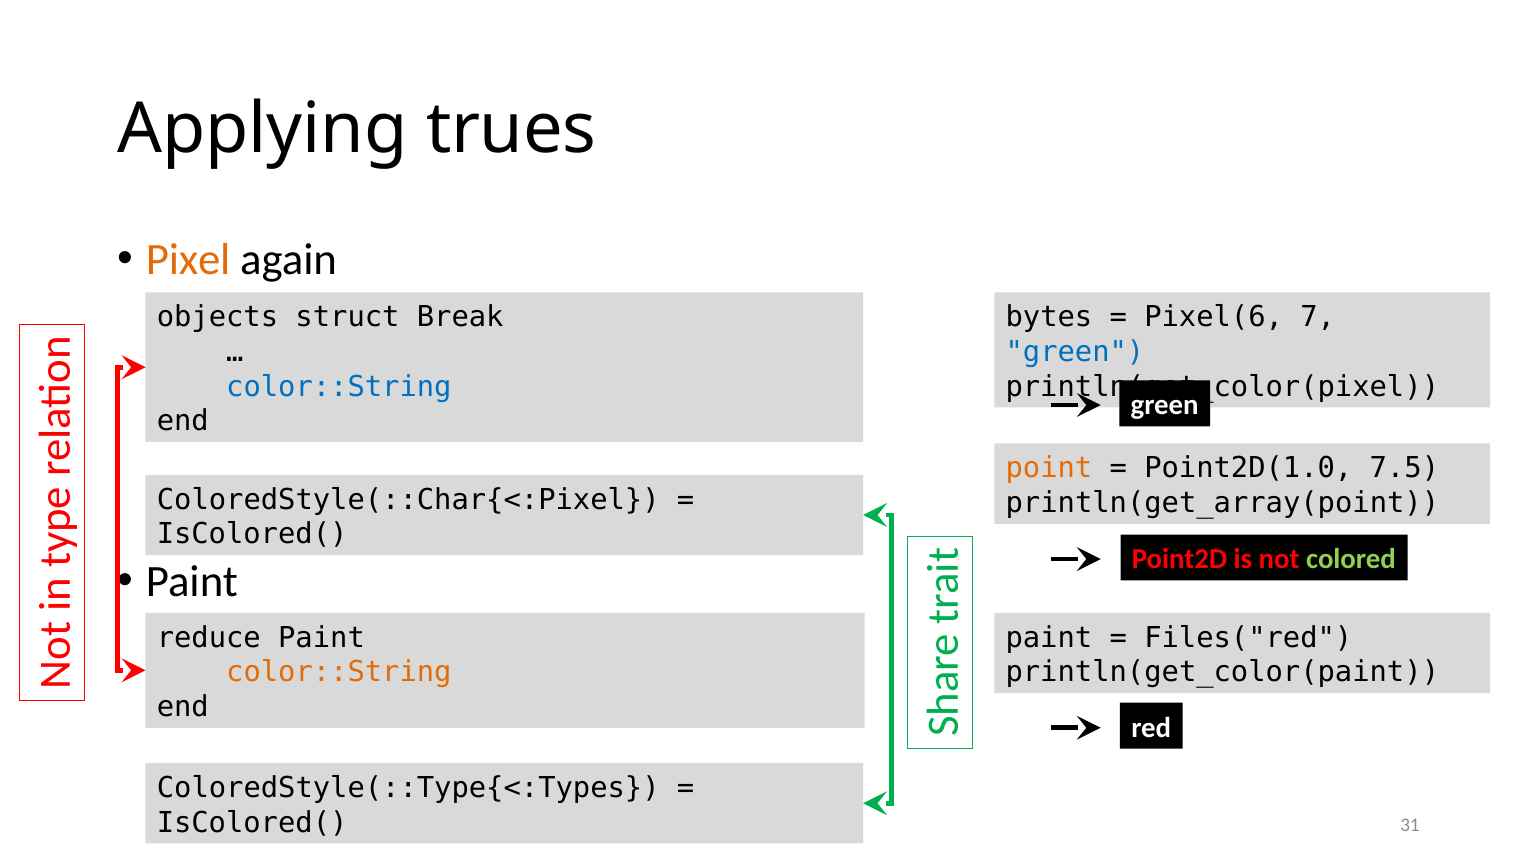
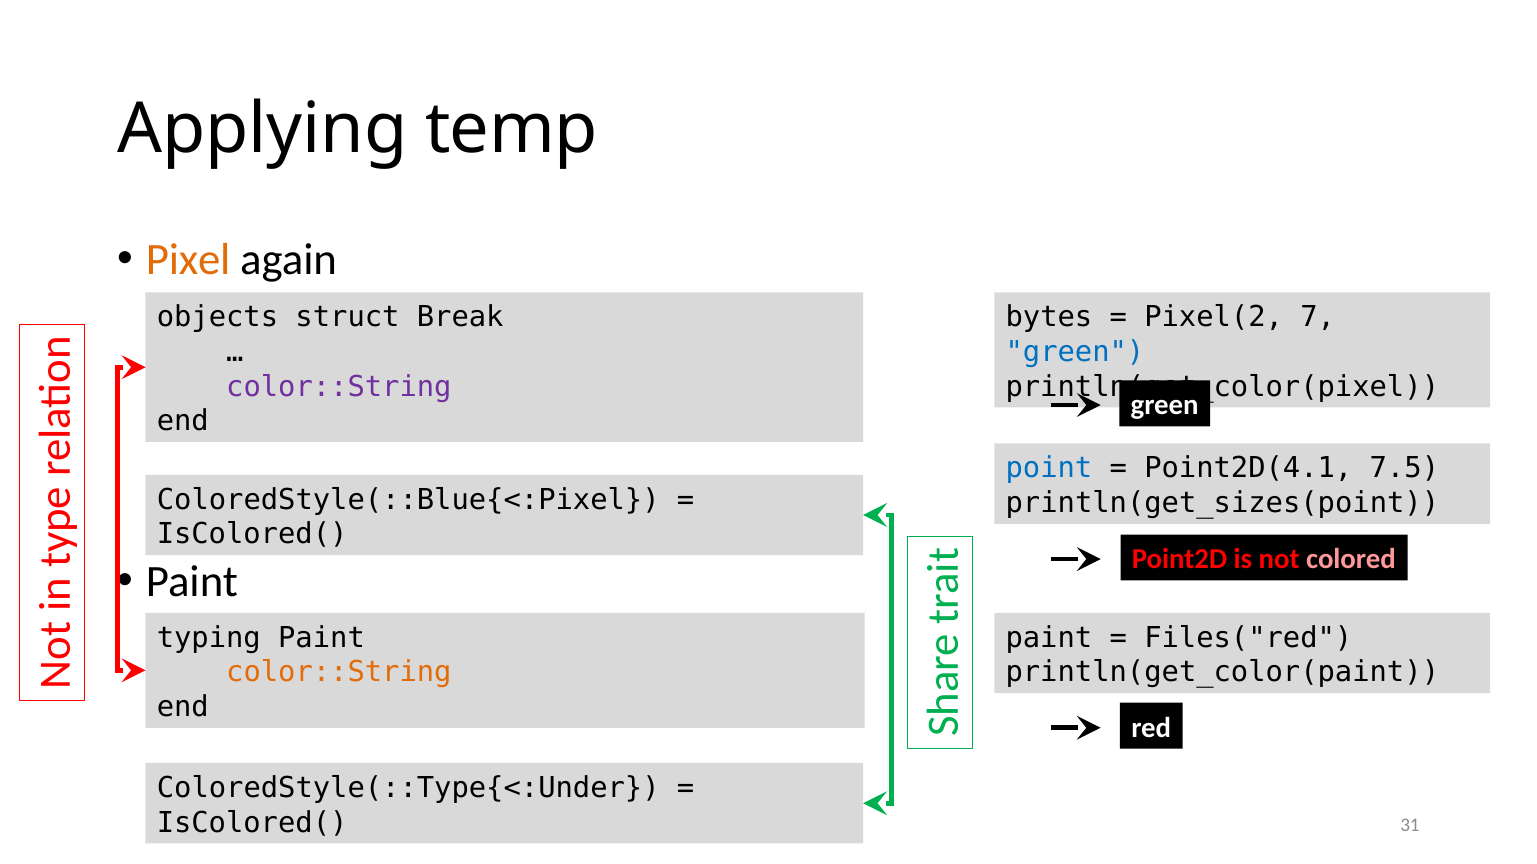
trues: trues -> temp
Pixel(6: Pixel(6 -> Pixel(2
color::String at (339, 387) colour: blue -> purple
point colour: orange -> blue
Point2D(1.0: Point2D(1.0 -> Point2D(4.1
ColoredStyle(::Char{<:Pixel: ColoredStyle(::Char{<:Pixel -> ColoredStyle(::Blue{<:Pixel
println(get_array(point: println(get_array(point -> println(get_sizes(point
colored colour: light green -> pink
reduce: reduce -> typing
ColoredStyle(::Type{<:Types: ColoredStyle(::Type{<:Types -> ColoredStyle(::Type{<:Under
